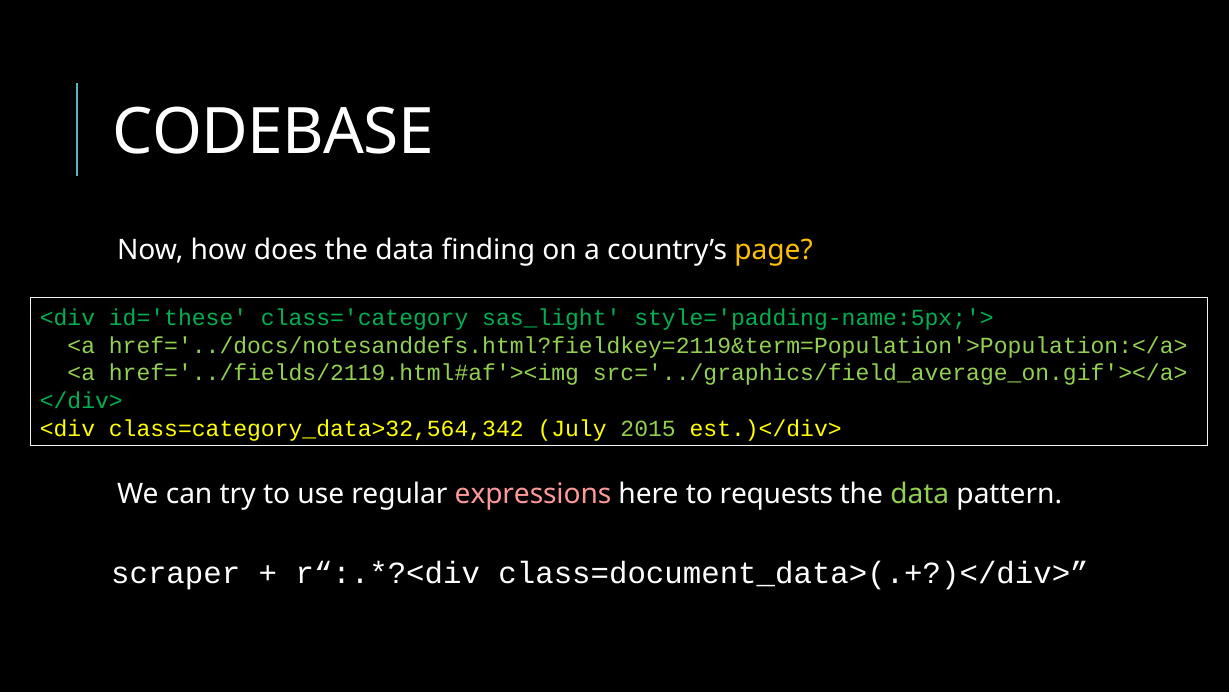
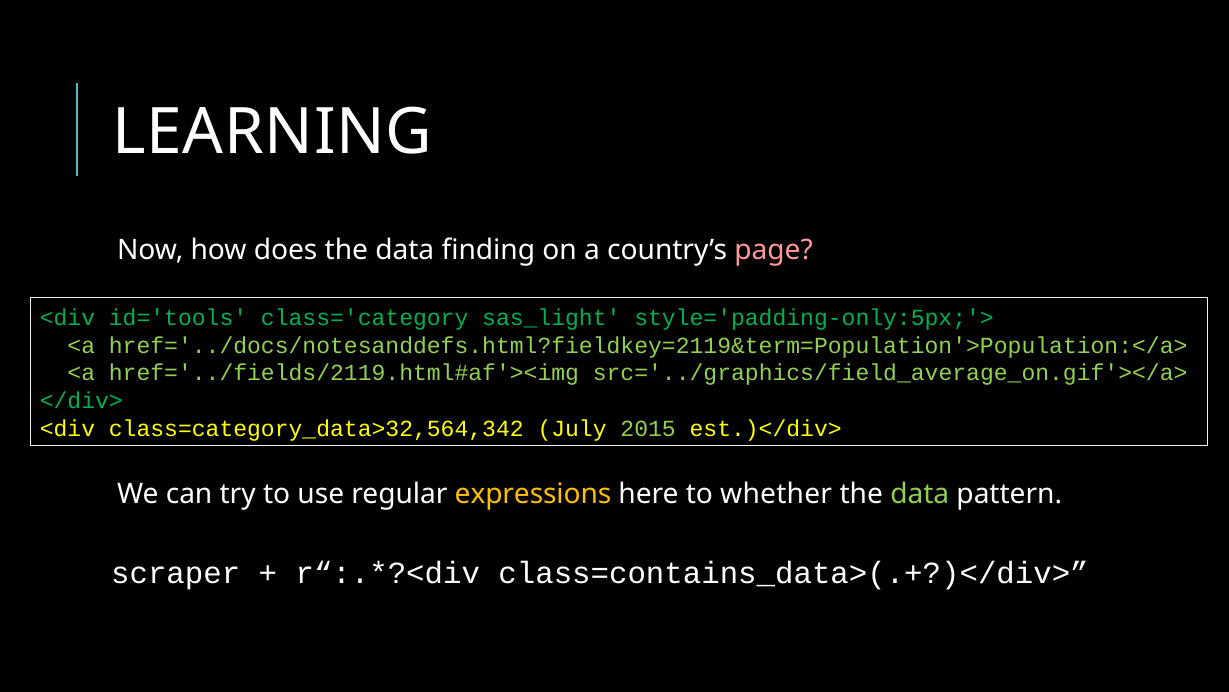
CODEBASE: CODEBASE -> LEARNING
page colour: yellow -> pink
id='these: id='these -> id='tools
style='padding-name:5px;'>: style='padding-name:5px;'> -> style='padding-only:5px;'>
expressions colour: pink -> yellow
requests: requests -> whether
class=document_data>(.+?)</div>: class=document_data>(.+?)</div> -> class=contains_data>(.+?)</div>
